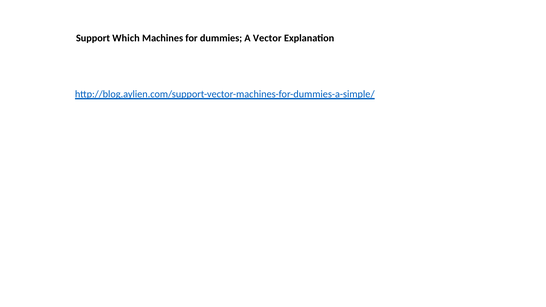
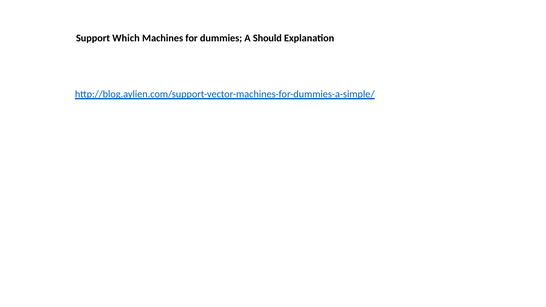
Vector: Vector -> Should
